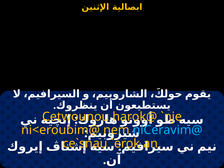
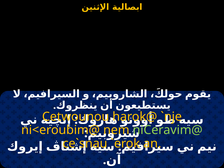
niCeravim@ colour: light blue -> light green
